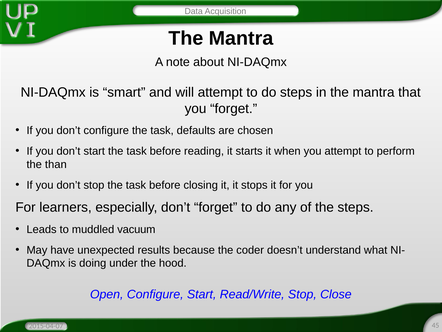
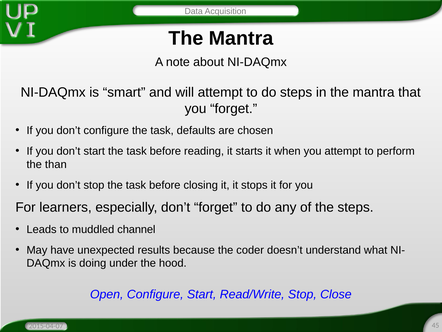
vacuum: vacuum -> channel
